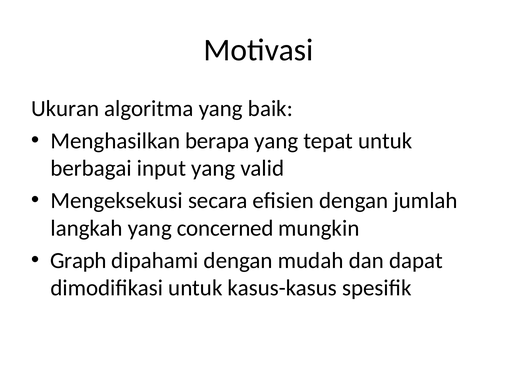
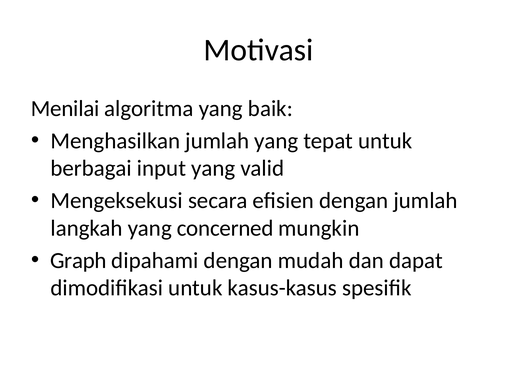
Ukuran: Ukuran -> Menilai
Menghasilkan berapa: berapa -> jumlah
